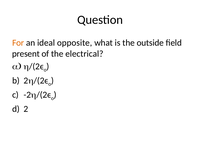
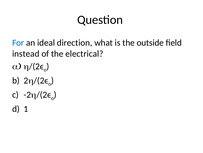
For colour: orange -> blue
opposite: opposite -> direction
present: present -> instead
2: 2 -> 1
